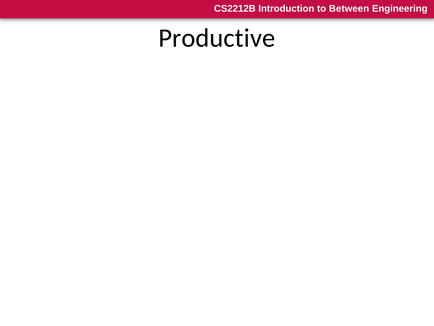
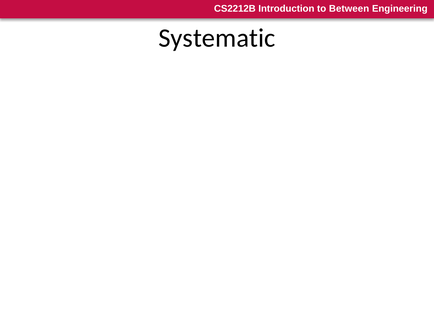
Productive: Productive -> Systematic
